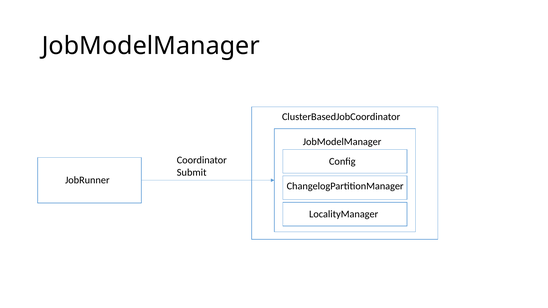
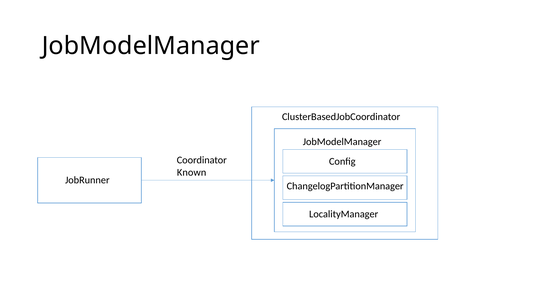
Submit: Submit -> Known
